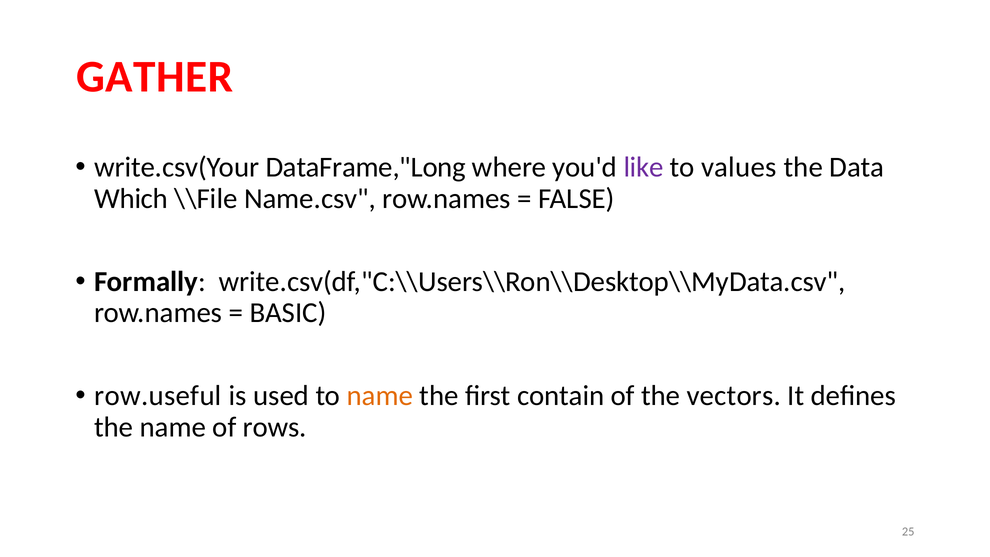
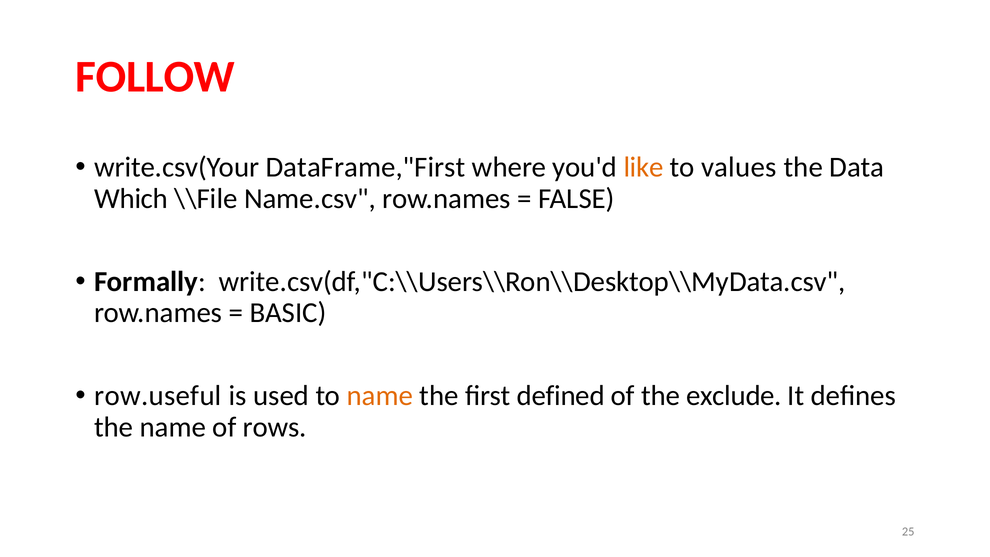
GATHER: GATHER -> FOLLOW
DataFrame,"Long: DataFrame,"Long -> DataFrame,"First
like colour: purple -> orange
contain: contain -> defined
vectors: vectors -> exclude
